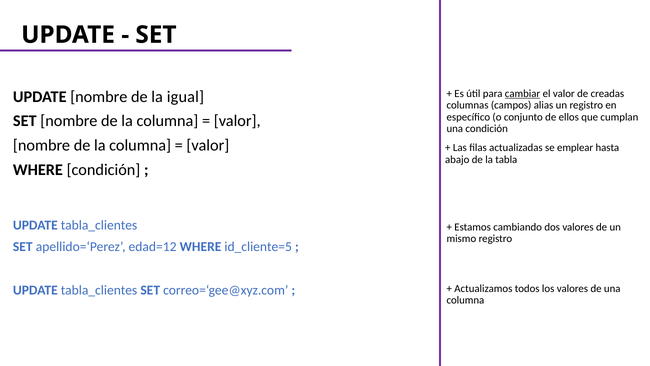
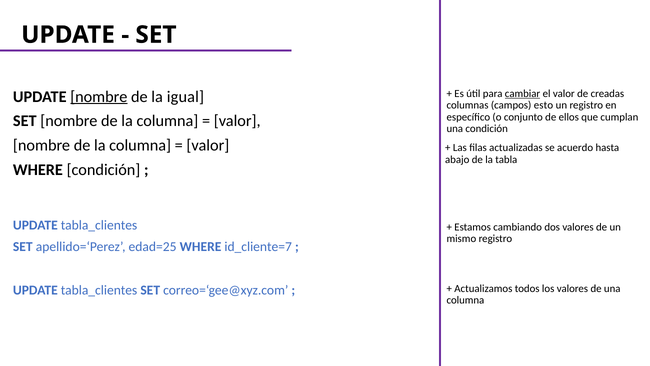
nombre at (99, 97) underline: none -> present
alias: alias -> esto
emplear: emplear -> acuerdo
edad=12: edad=12 -> edad=25
id_cliente=5: id_cliente=5 -> id_cliente=7
